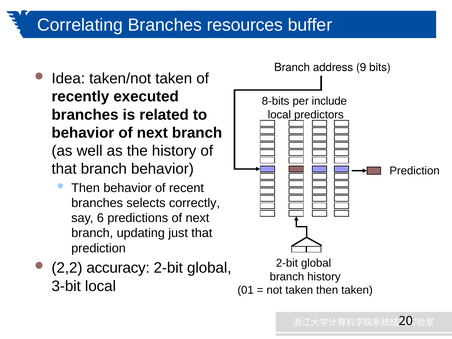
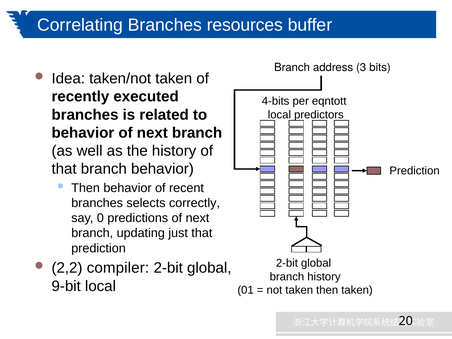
9: 9 -> 3
8-bits: 8-bits -> 4-bits
include: include -> eqntott
6: 6 -> 0
accuracy: accuracy -> compiler
3-bit: 3-bit -> 9-bit
